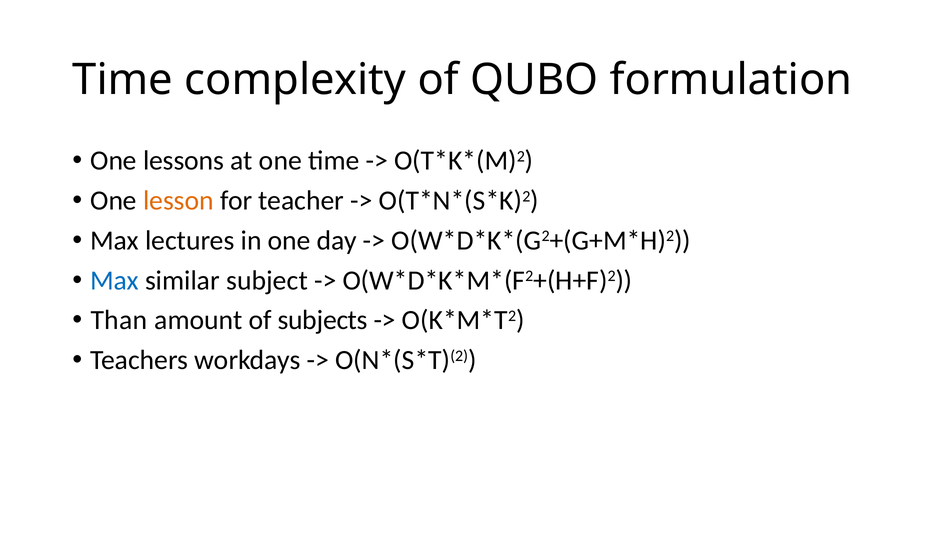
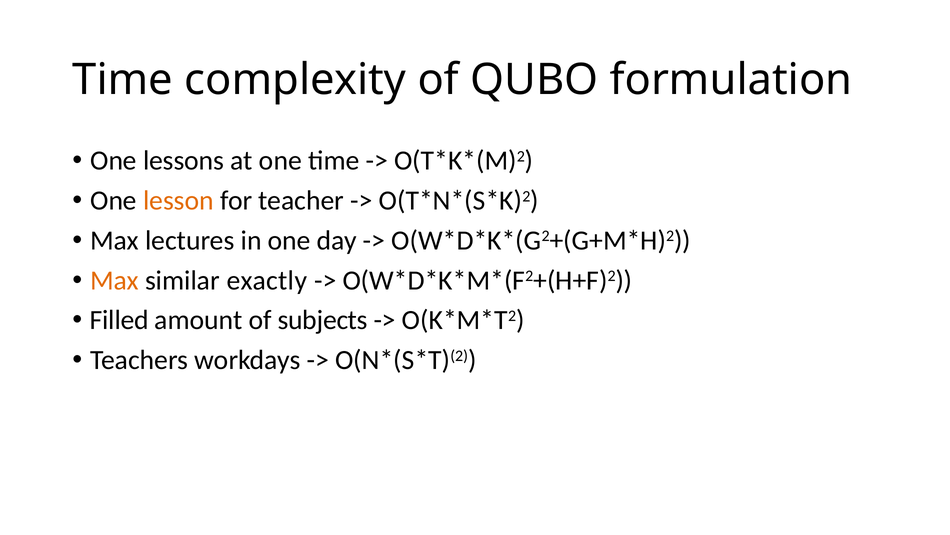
Max at (115, 280) colour: blue -> orange
subject: subject -> exactly
Than: Than -> Filled
